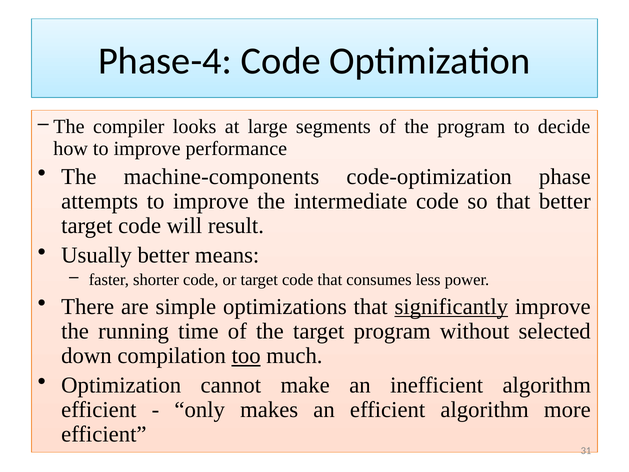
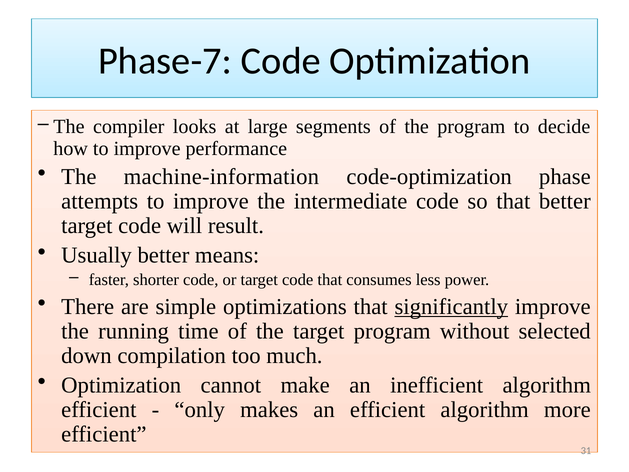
Phase-4: Phase-4 -> Phase-7
machine-components: machine-components -> machine-information
too underline: present -> none
